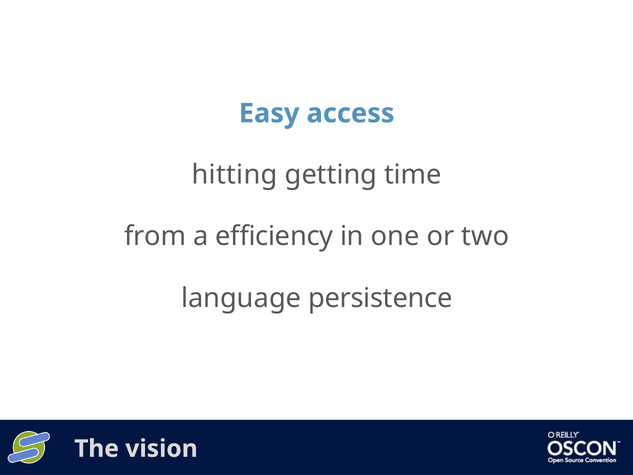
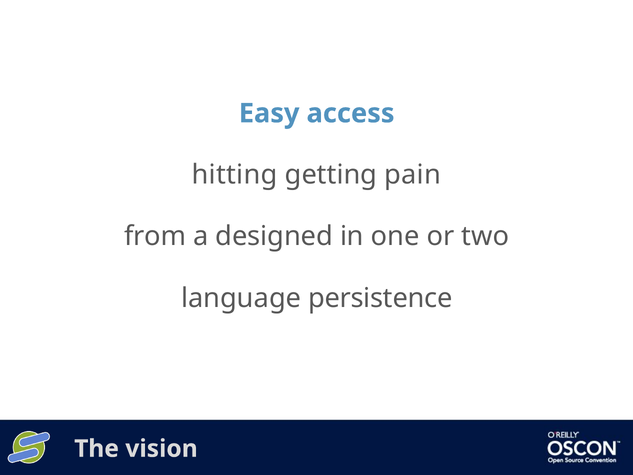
time: time -> pain
efficiency: efficiency -> designed
